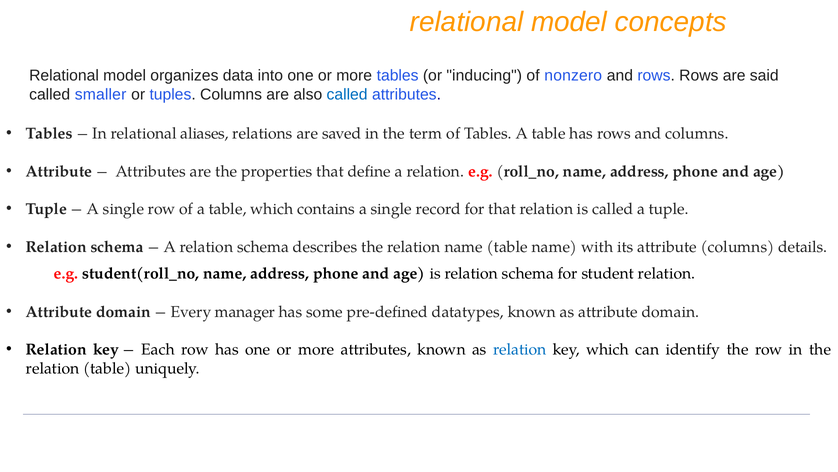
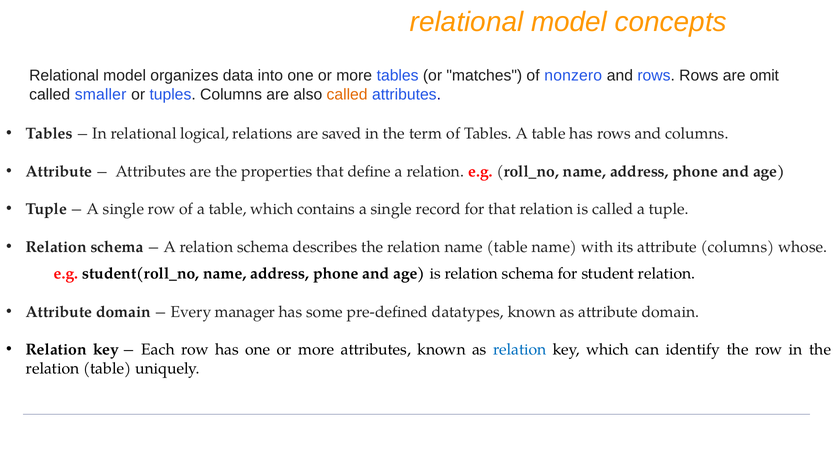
inducing: inducing -> matches
said: said -> omit
called at (347, 94) colour: blue -> orange
aliases: aliases -> logical
details: details -> whose
